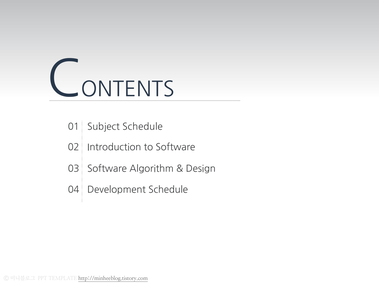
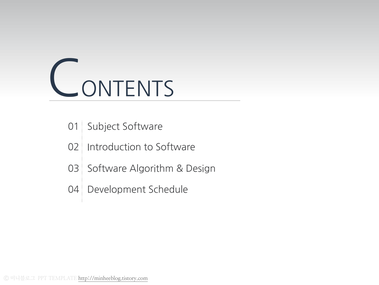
Subject Schedule: Schedule -> Software
